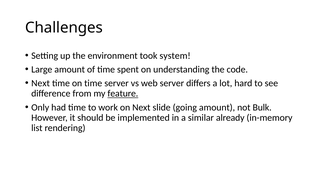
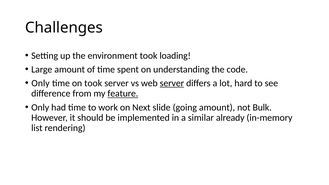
system: system -> loading
Next at (41, 83): Next -> Only
on time: time -> took
server at (172, 83) underline: none -> present
